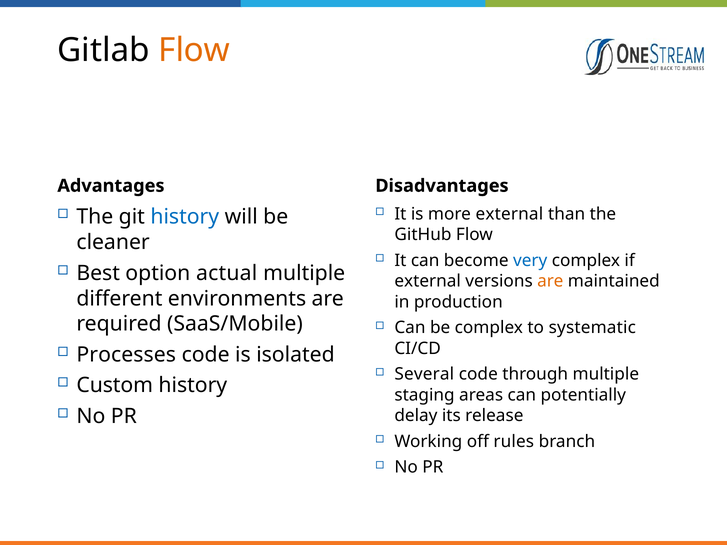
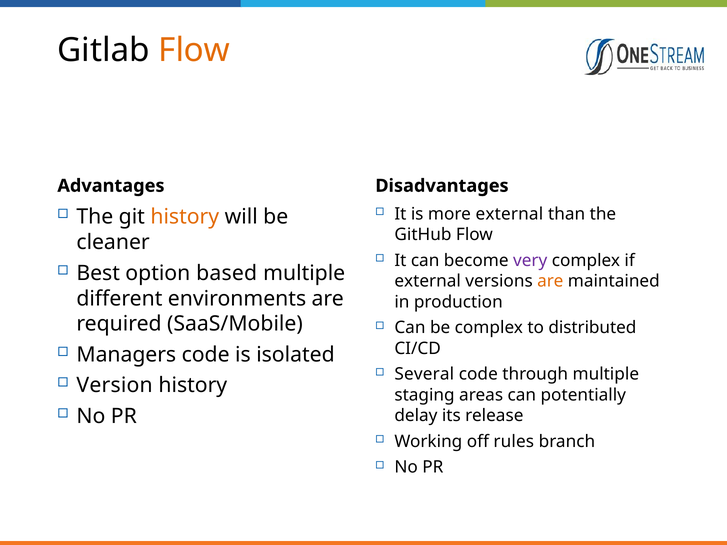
history at (185, 217) colour: blue -> orange
very colour: blue -> purple
actual: actual -> based
systematic: systematic -> distributed
Processes: Processes -> Managers
Custom: Custom -> Version
